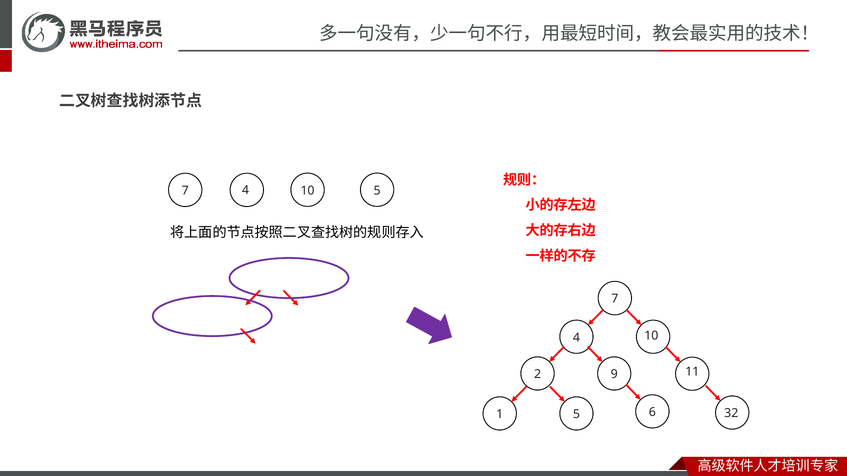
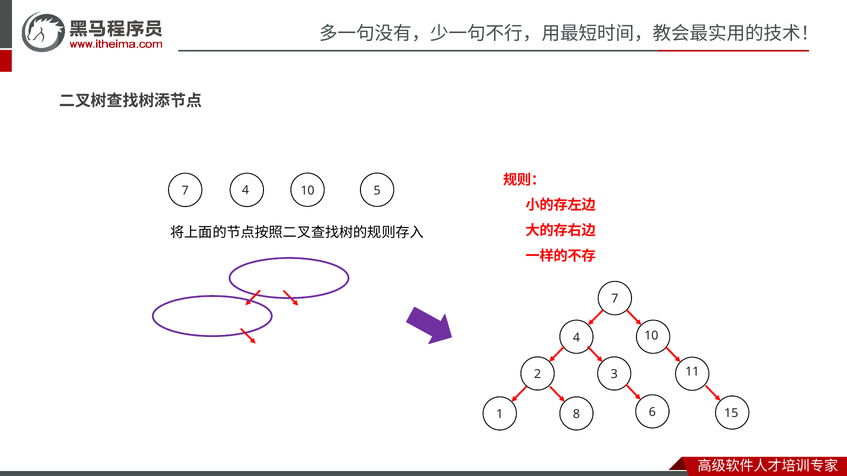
9: 9 -> 3
1 5: 5 -> 8
32: 32 -> 15
